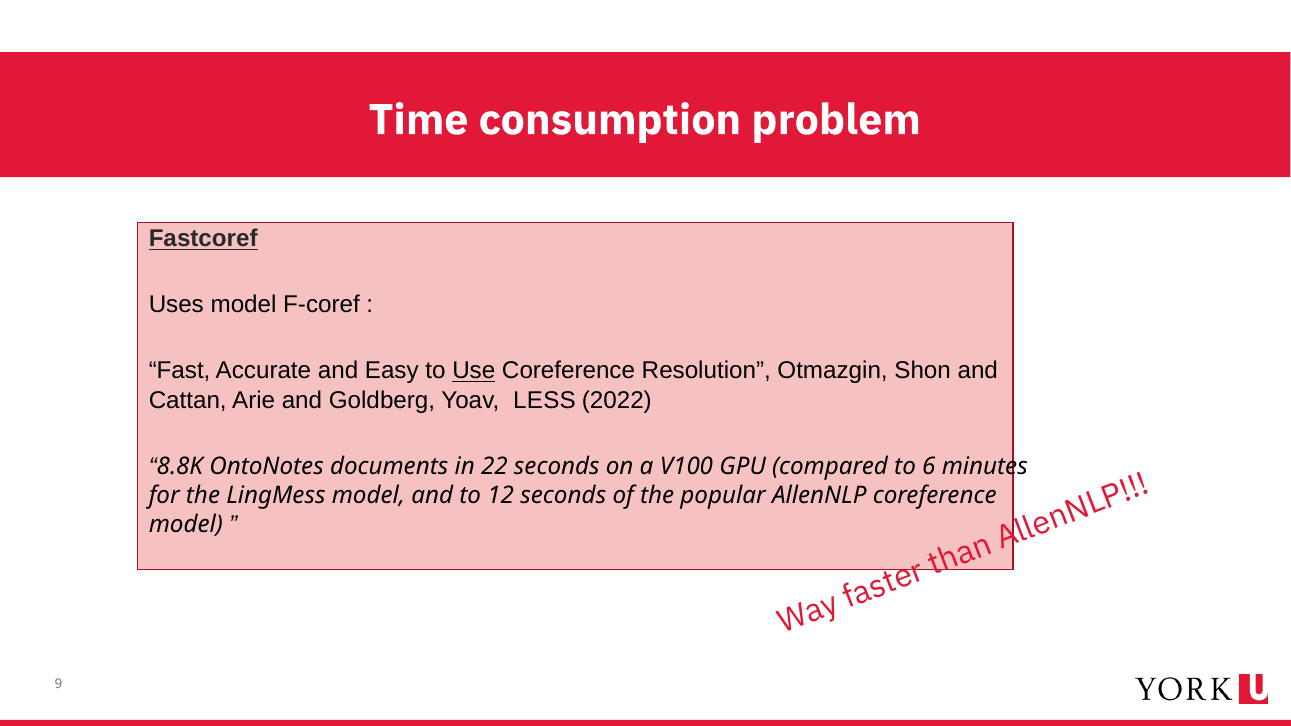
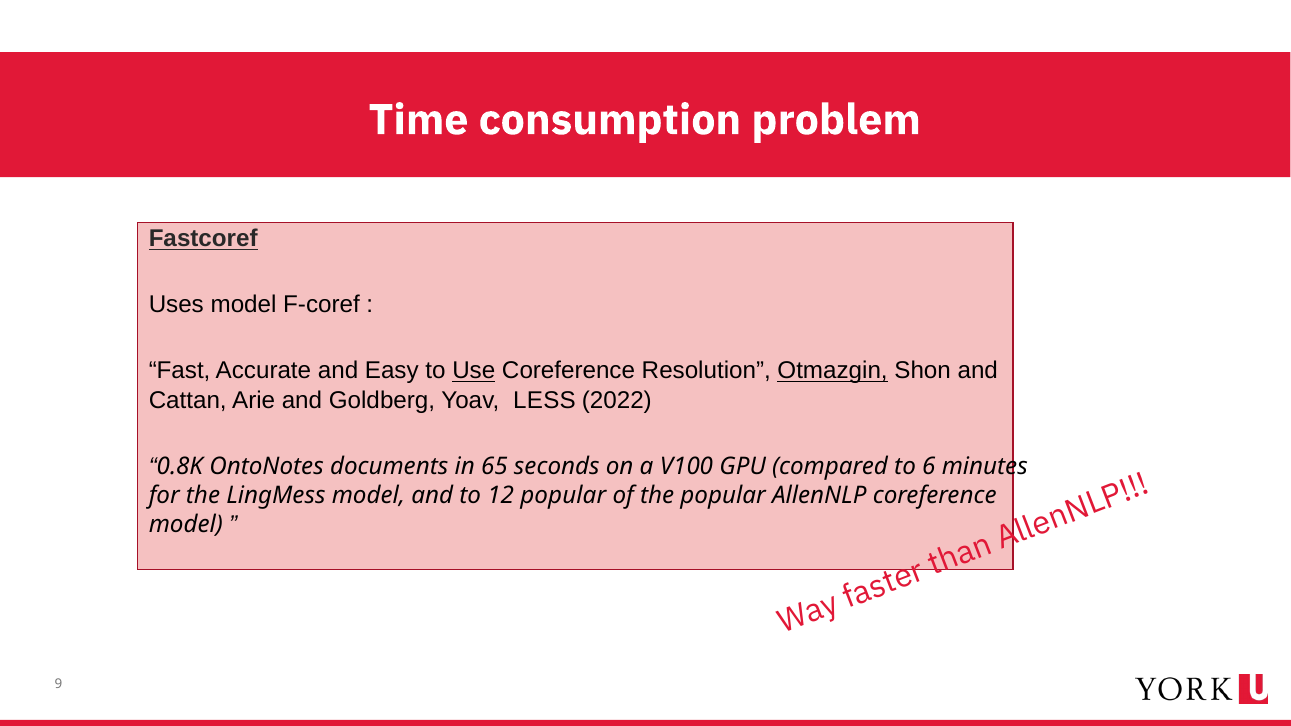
Otmazgin underline: none -> present
8.8K: 8.8K -> 0.8K
22: 22 -> 65
12 seconds: seconds -> popular
